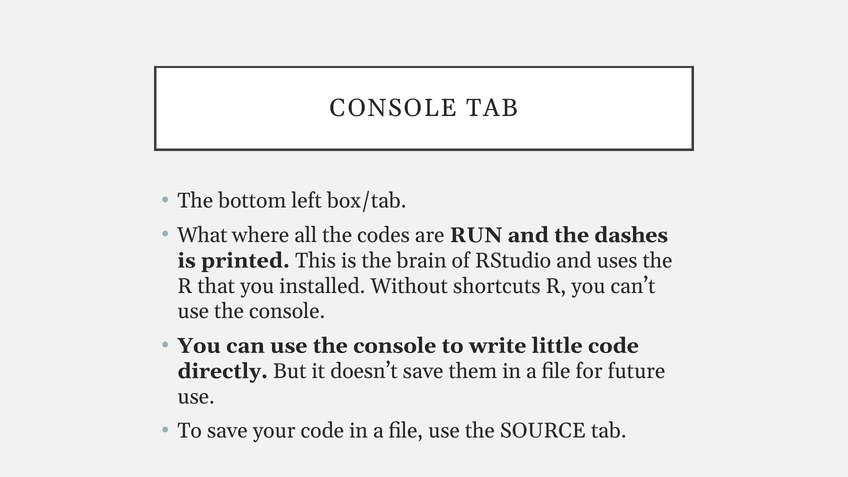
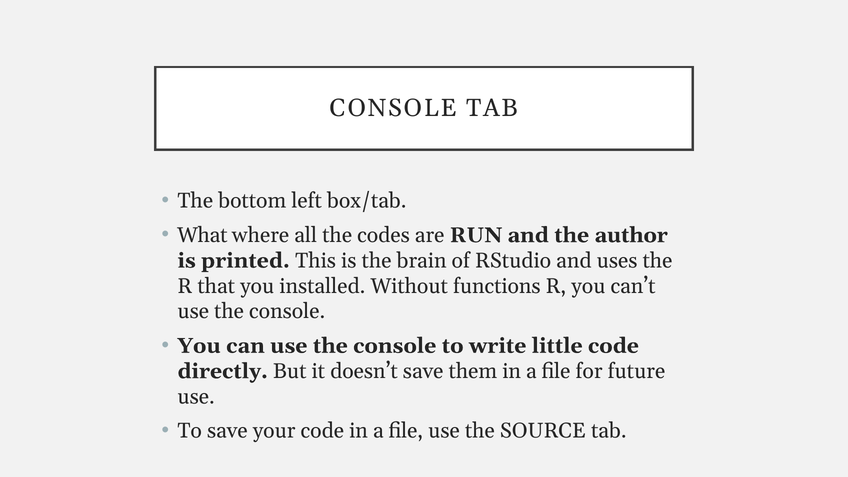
dashes: dashes -> author
shortcuts: shortcuts -> functions
